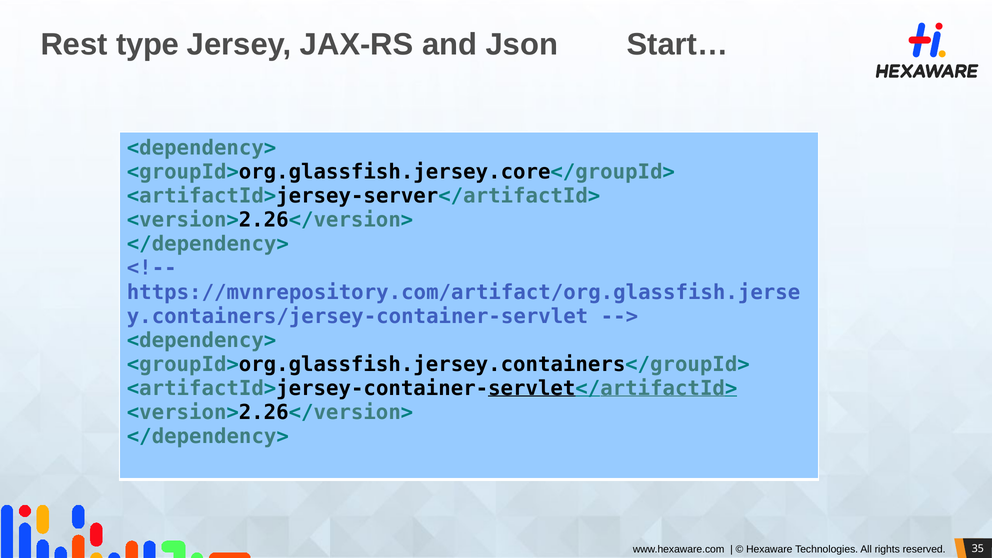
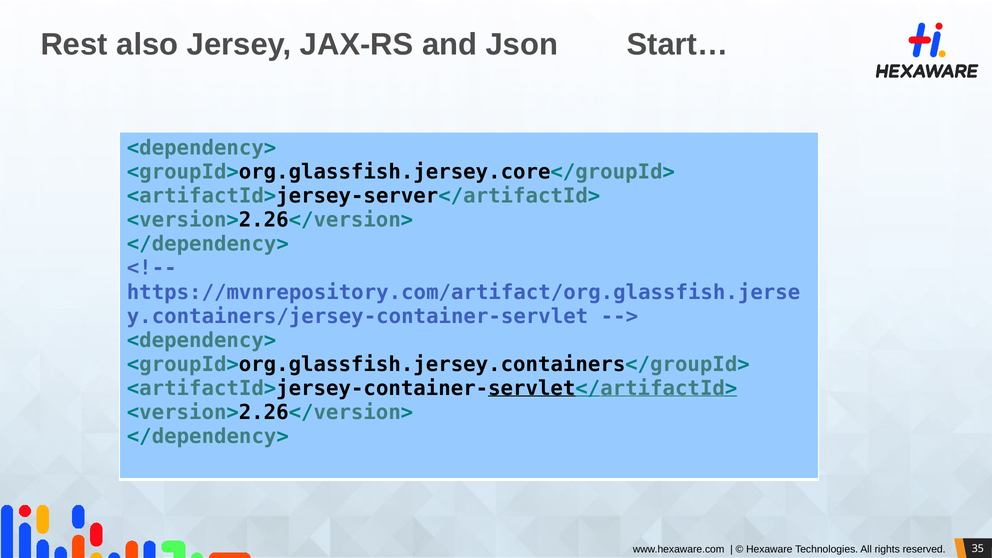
type: type -> also
